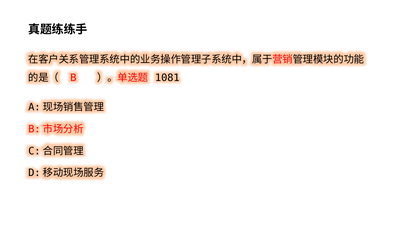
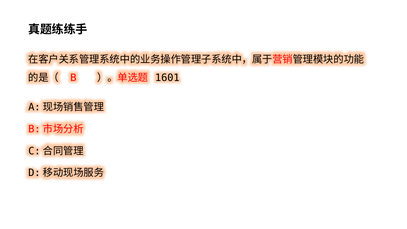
1081: 1081 -> 1601
